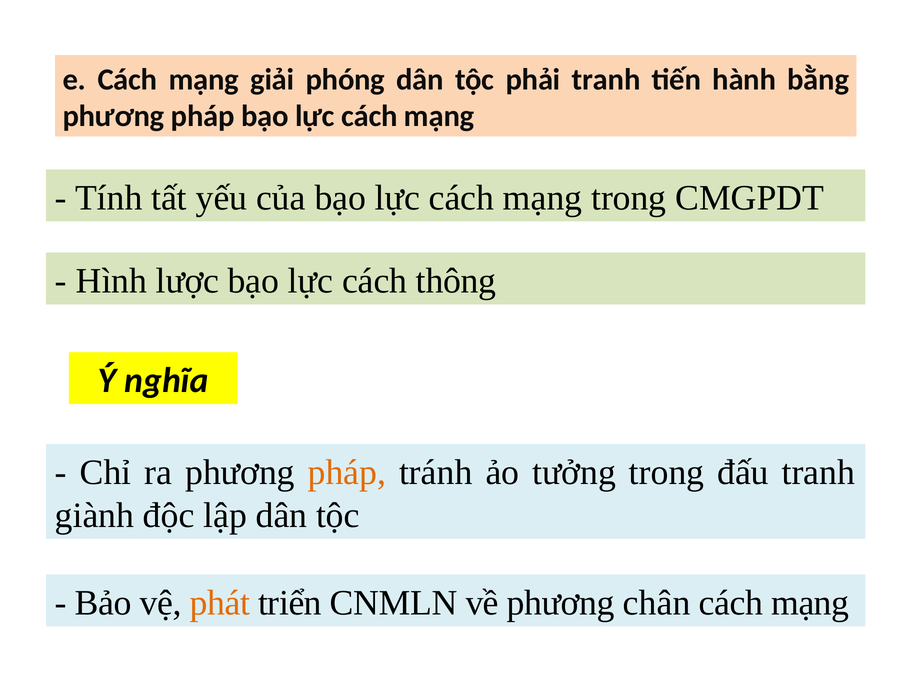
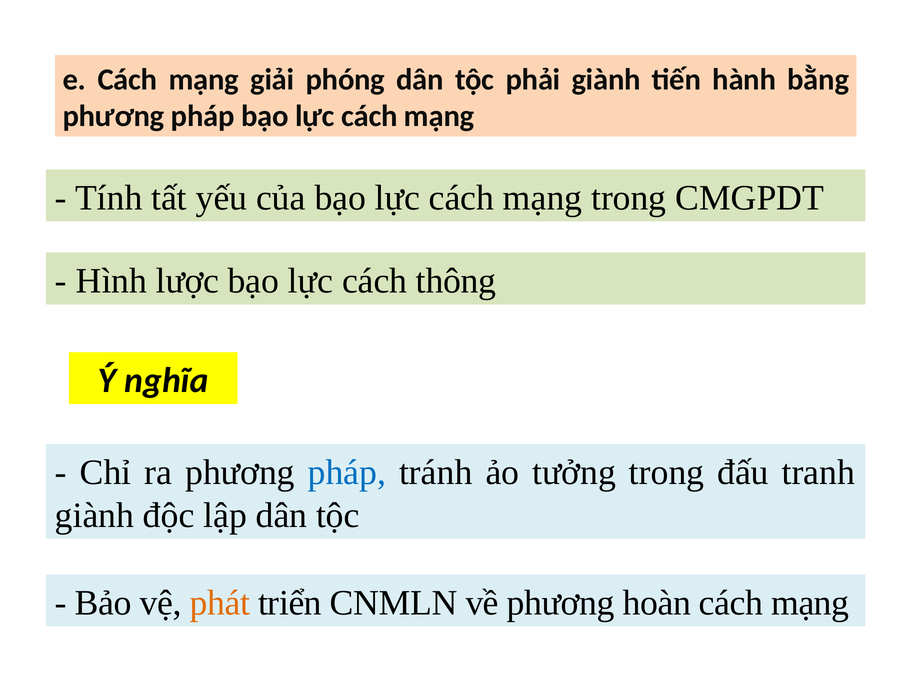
phải tranh: tranh -> giành
pháp at (347, 473) colour: orange -> blue
chân: chân -> hoàn
